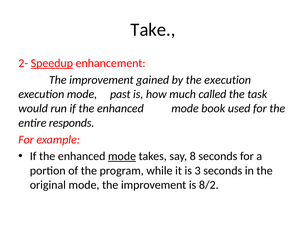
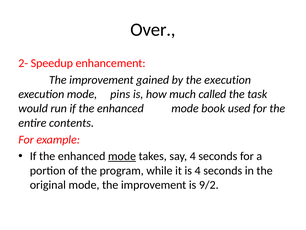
Take: Take -> Over
Speedup underline: present -> none
past: past -> pins
responds: responds -> contents
say 8: 8 -> 4
is 3: 3 -> 4
8/2: 8/2 -> 9/2
